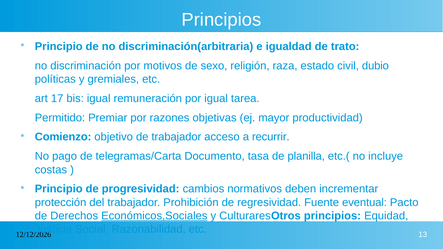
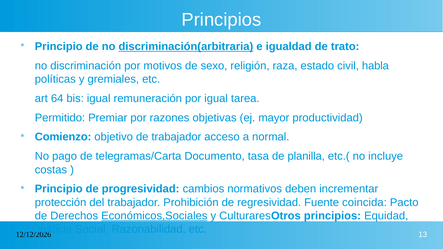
discriminación(arbitraria underline: none -> present
dubio: dubio -> habla
17: 17 -> 64
recurrir: recurrir -> normal
eventual: eventual -> coincida
